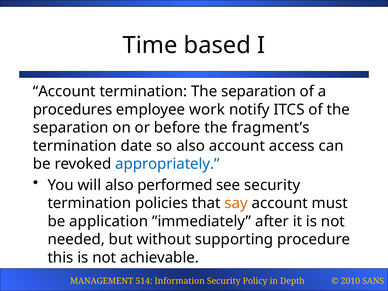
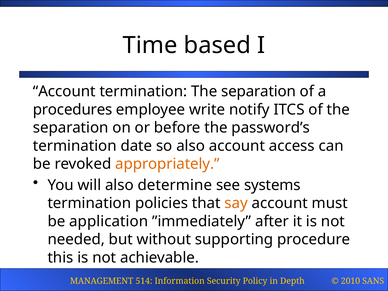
work: work -> write
fragment’s: fragment’s -> password’s
appropriately colour: blue -> orange
performed: performed -> determine
see security: security -> systems
